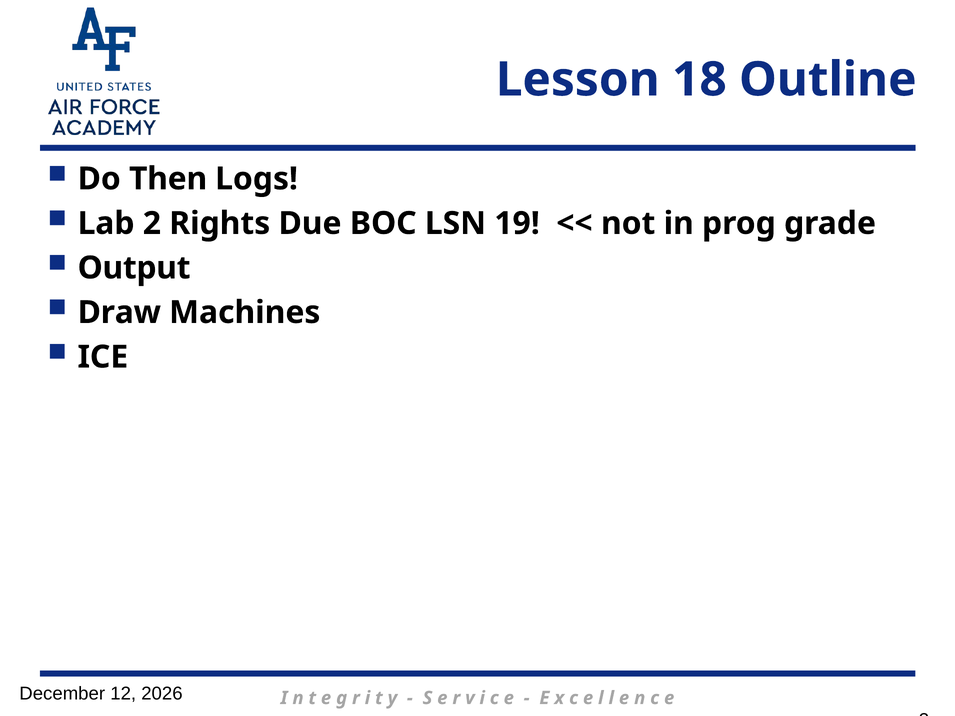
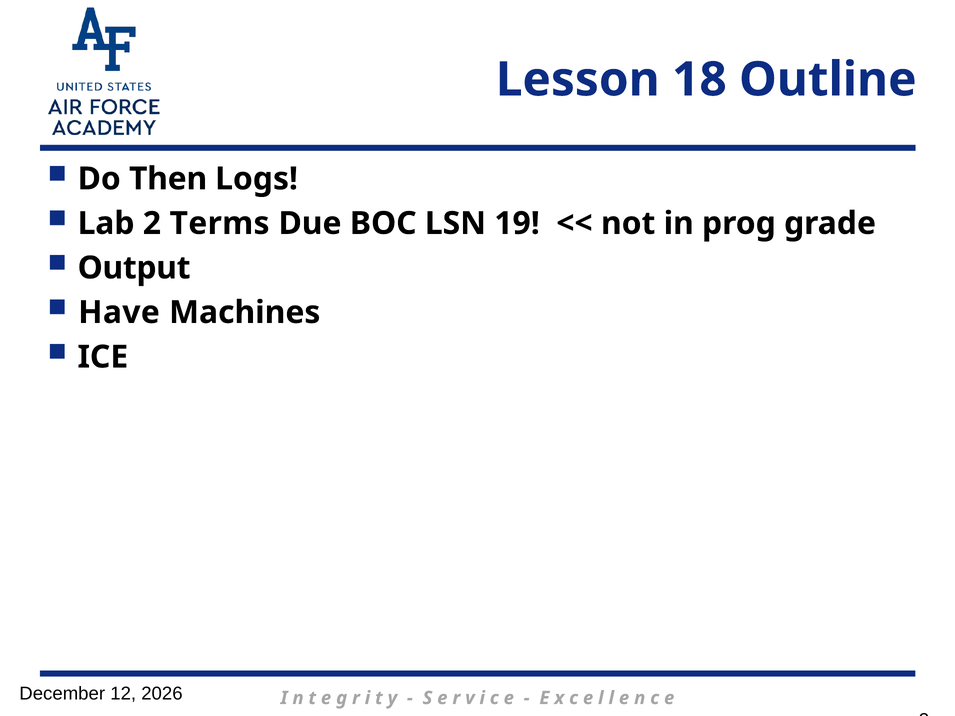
Rights: Rights -> Terms
Draw: Draw -> Have
